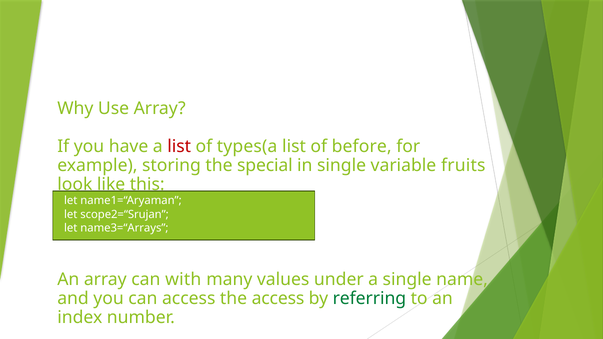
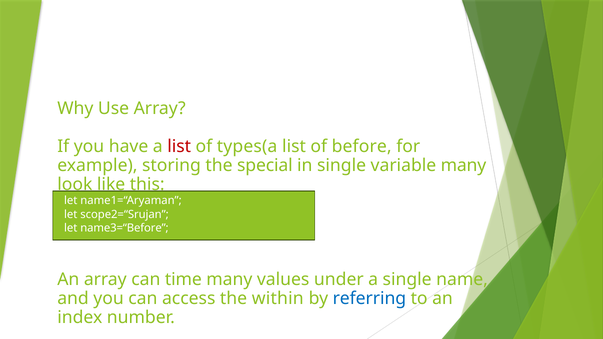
variable fruits: fruits -> many
name3=“Arrays: name3=“Arrays -> name3=“Before
with: with -> time
the access: access -> within
referring colour: green -> blue
